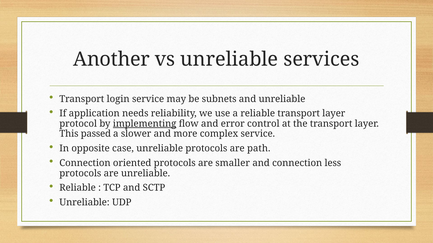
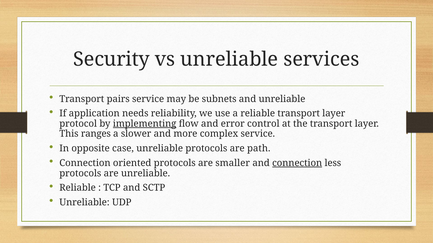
Another: Another -> Security
login: login -> pairs
passed: passed -> ranges
connection at (297, 163) underline: none -> present
